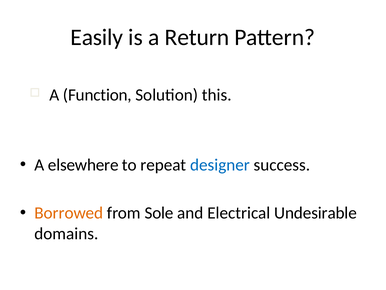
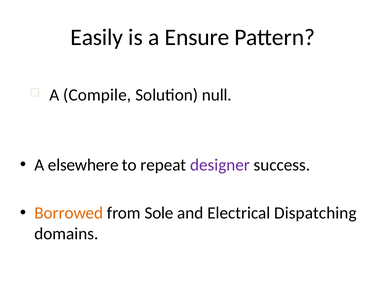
Return: Return -> Ensure
Function: Function -> Compile
this: this -> null
designer colour: blue -> purple
Undesirable: Undesirable -> Dispatching
